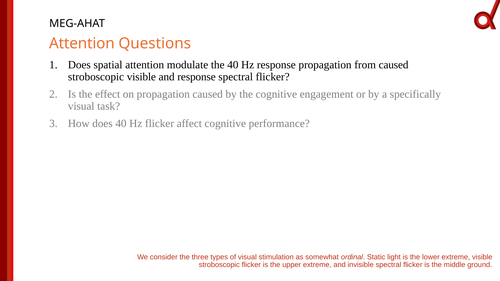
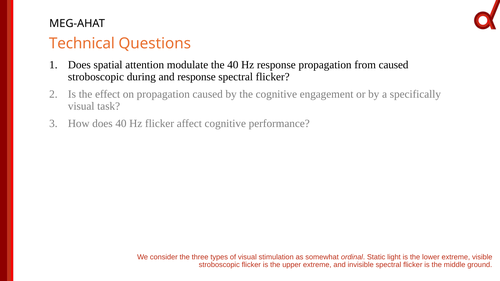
Attention at (82, 44): Attention -> Technical
stroboscopic visible: visible -> during
